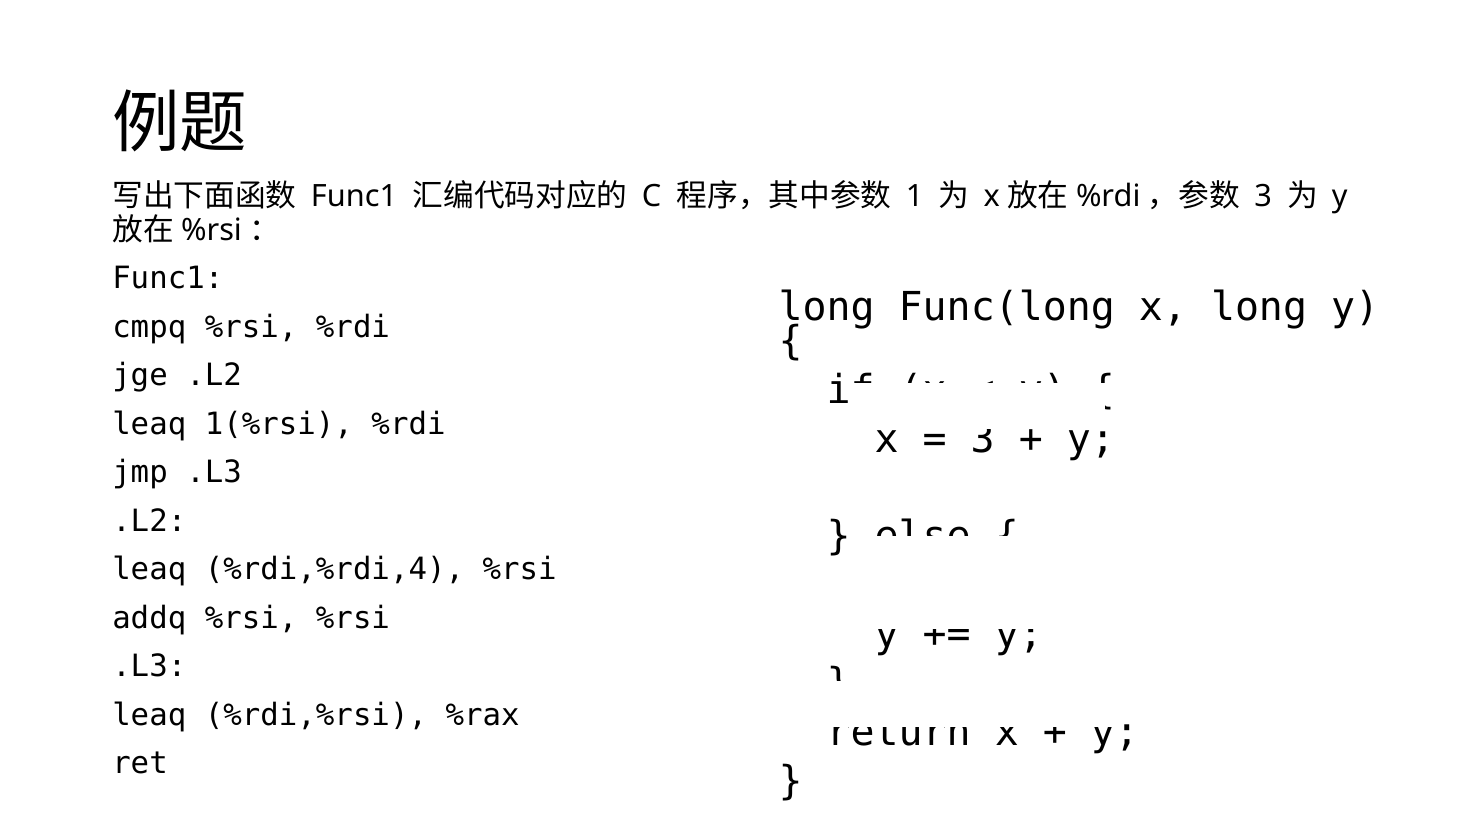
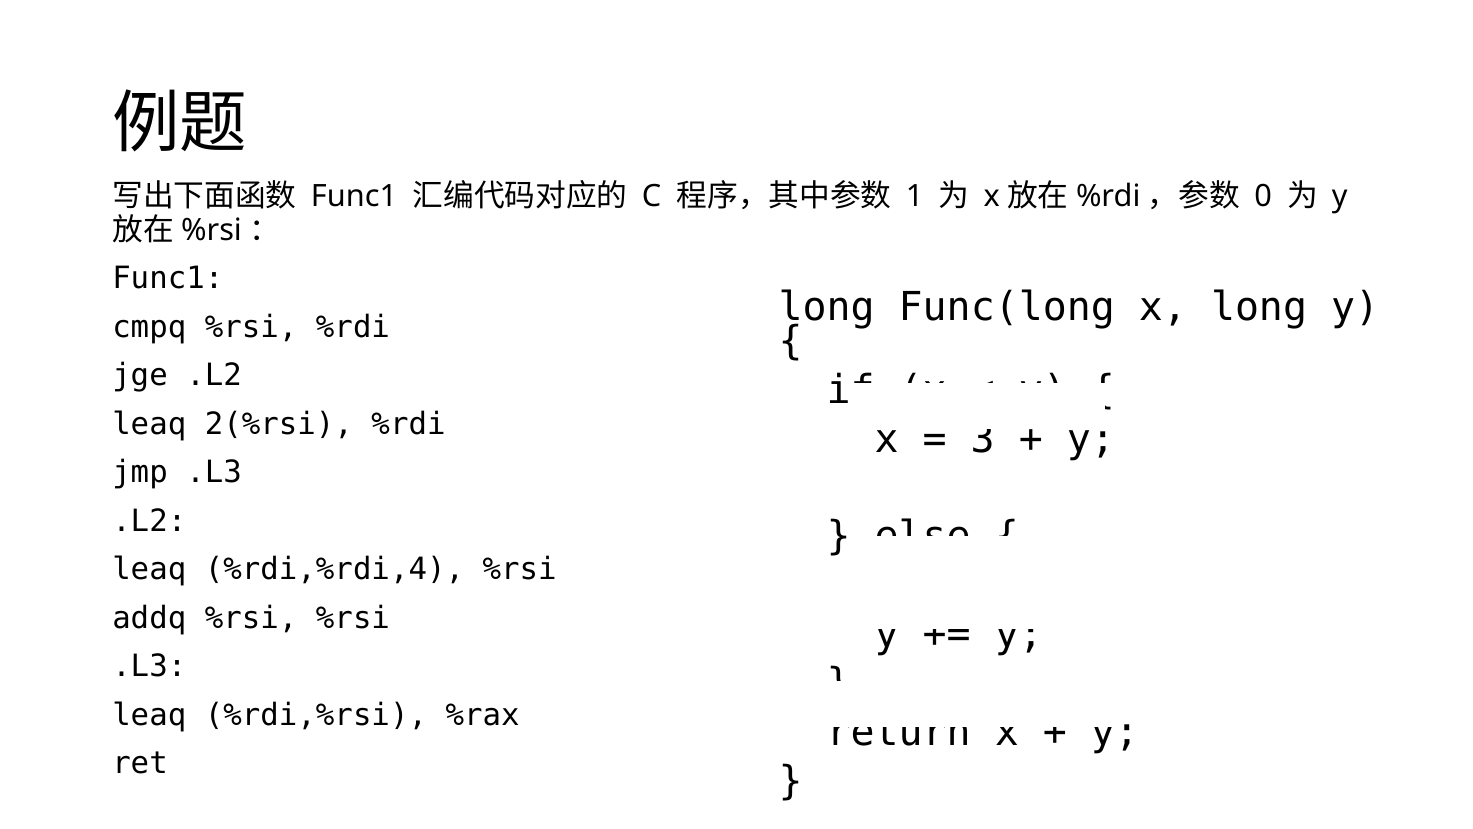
3 at (1263, 197): 3 -> 0
1(%rsi: 1(%rsi -> 2(%rsi
